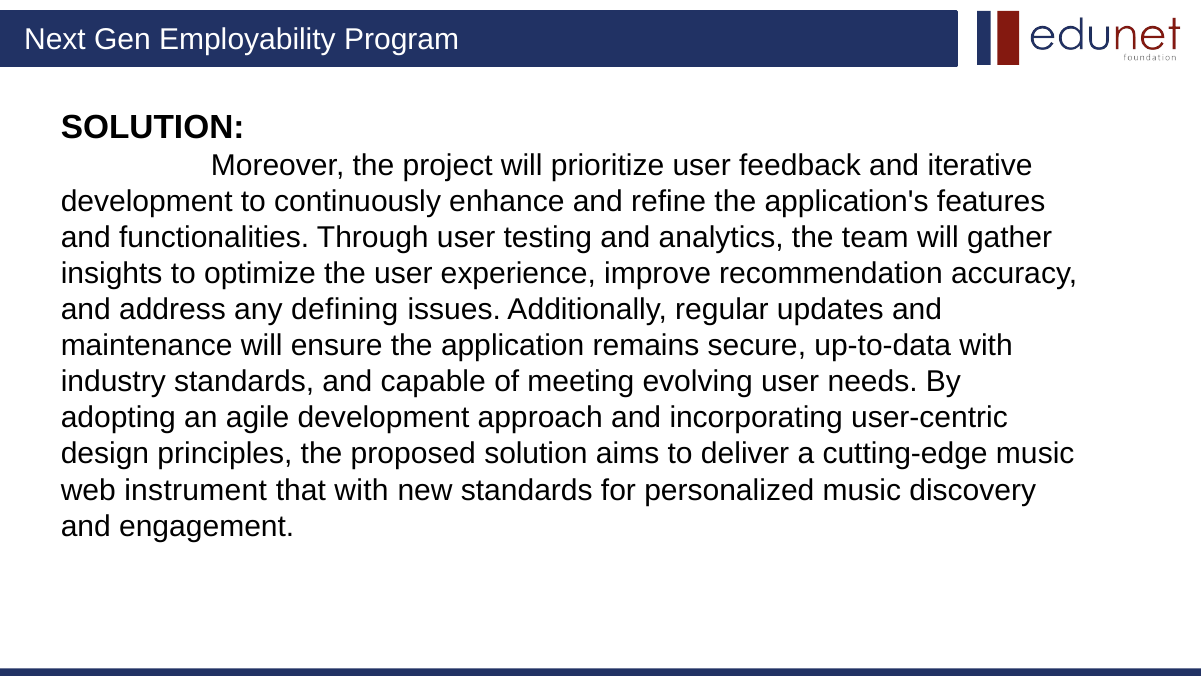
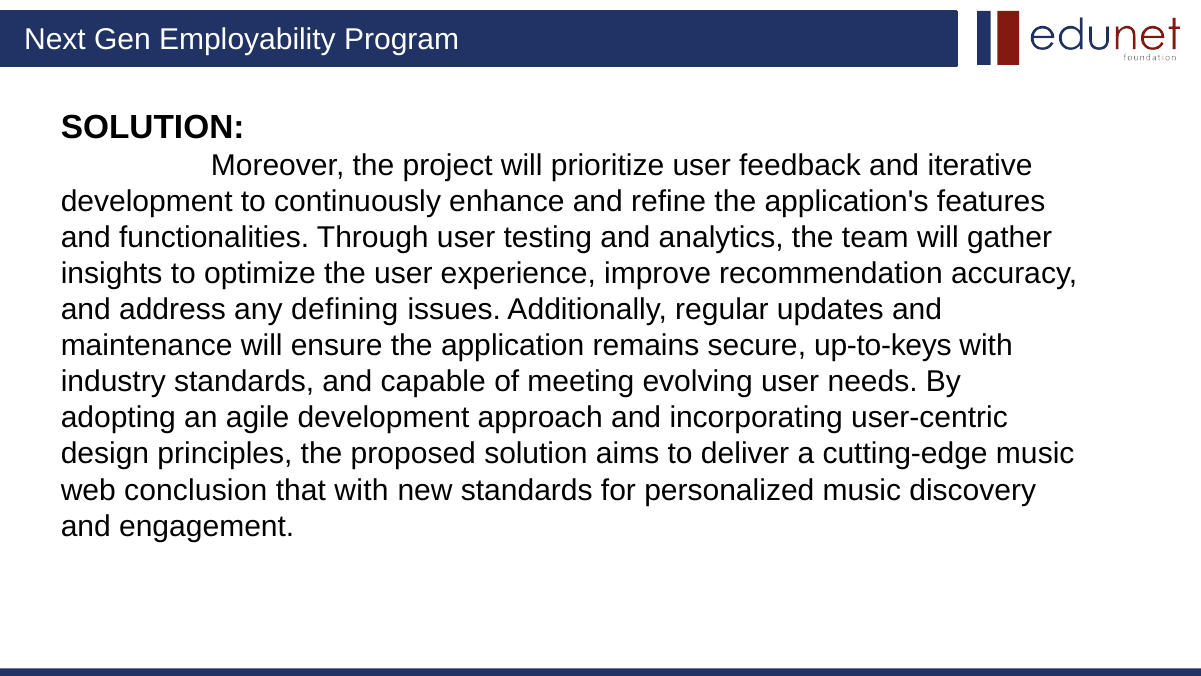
up-to-data: up-to-data -> up-to-keys
instrument: instrument -> conclusion
